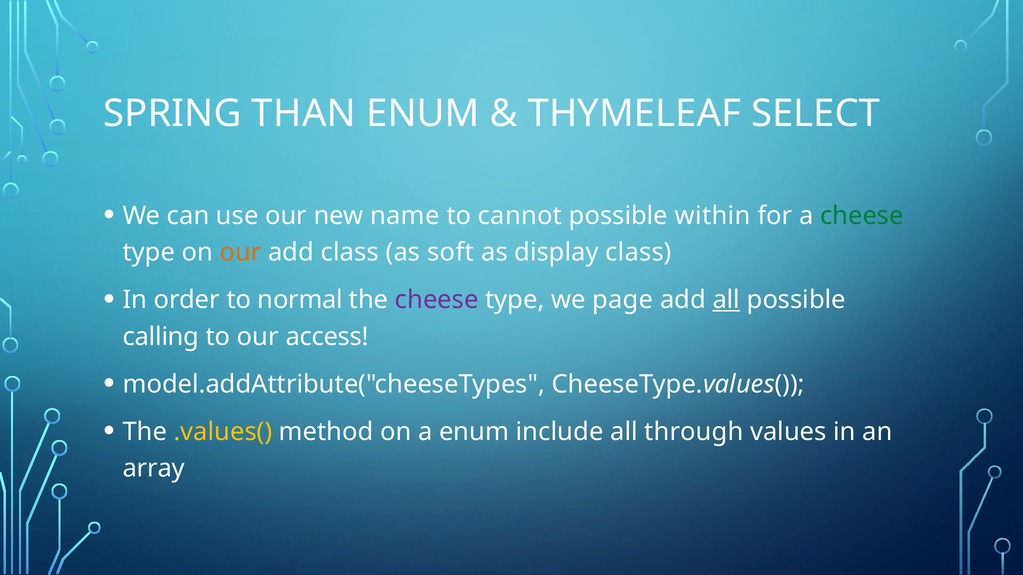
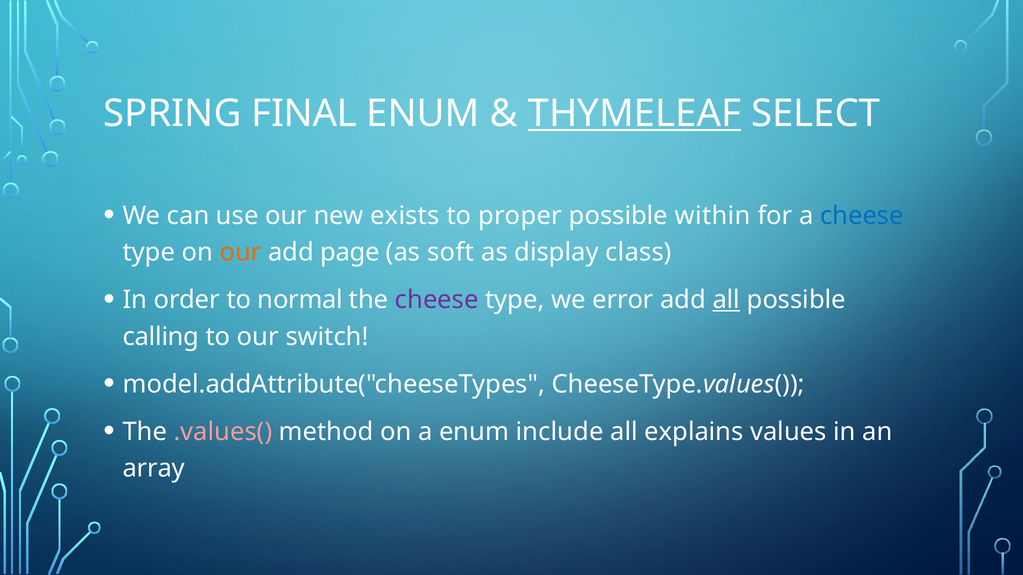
THAN: THAN -> FINAL
THYMELEAF underline: none -> present
name: name -> exists
cannot: cannot -> proper
cheese at (862, 216) colour: green -> blue
add class: class -> page
page: page -> error
access: access -> switch
.values( colour: yellow -> pink
through: through -> explains
